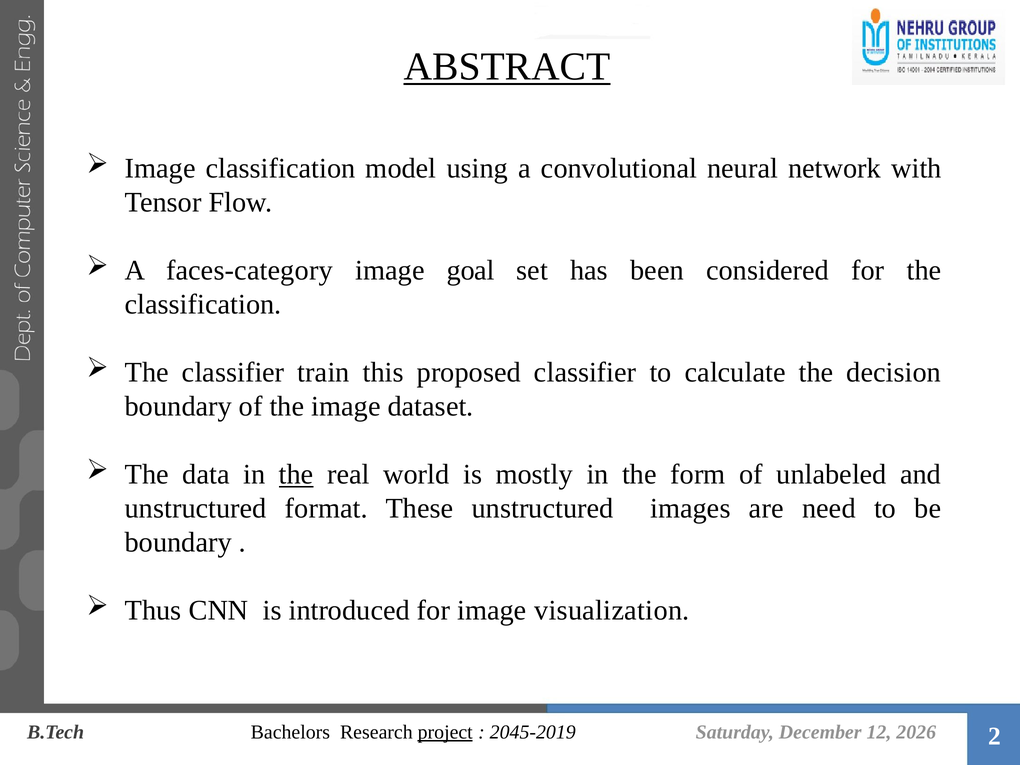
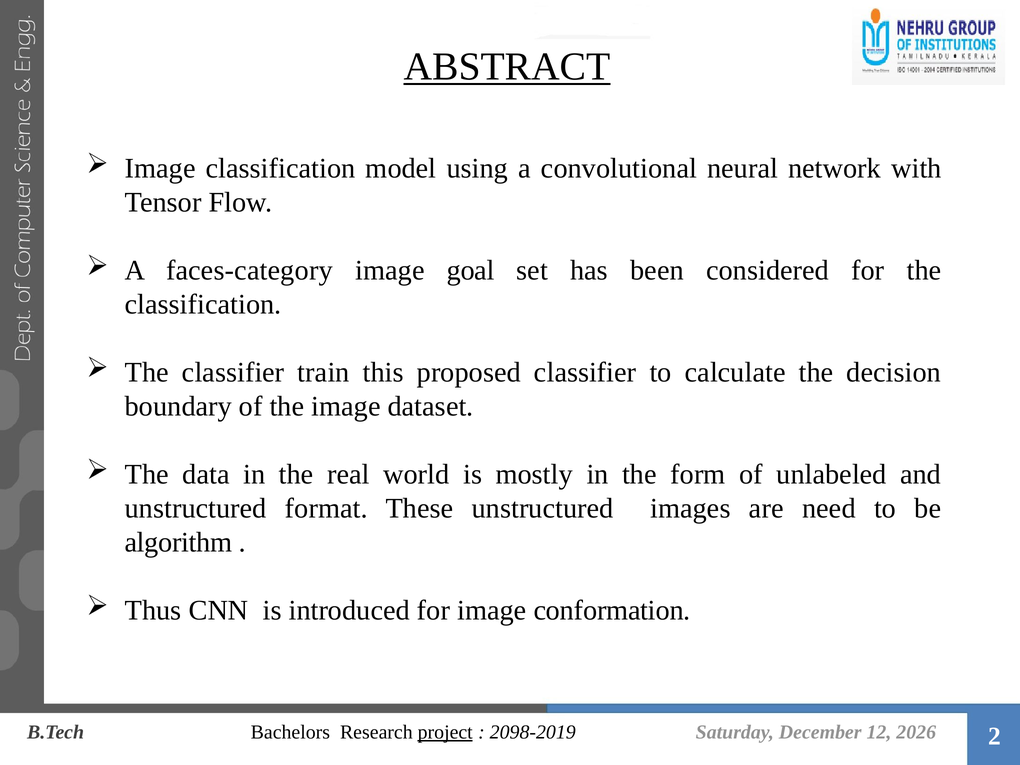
the at (296, 475) underline: present -> none
boundary at (178, 543): boundary -> algorithm
visualization: visualization -> conformation
2045-2019: 2045-2019 -> 2098-2019
